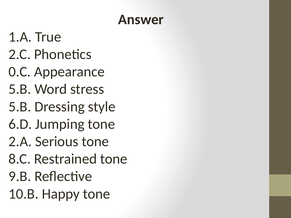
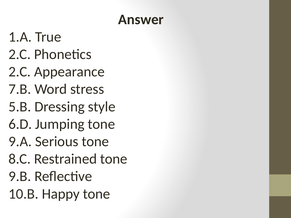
0.C at (20, 72): 0.C -> 2.C
5.B at (20, 89): 5.B -> 7.B
2.A: 2.A -> 9.A
